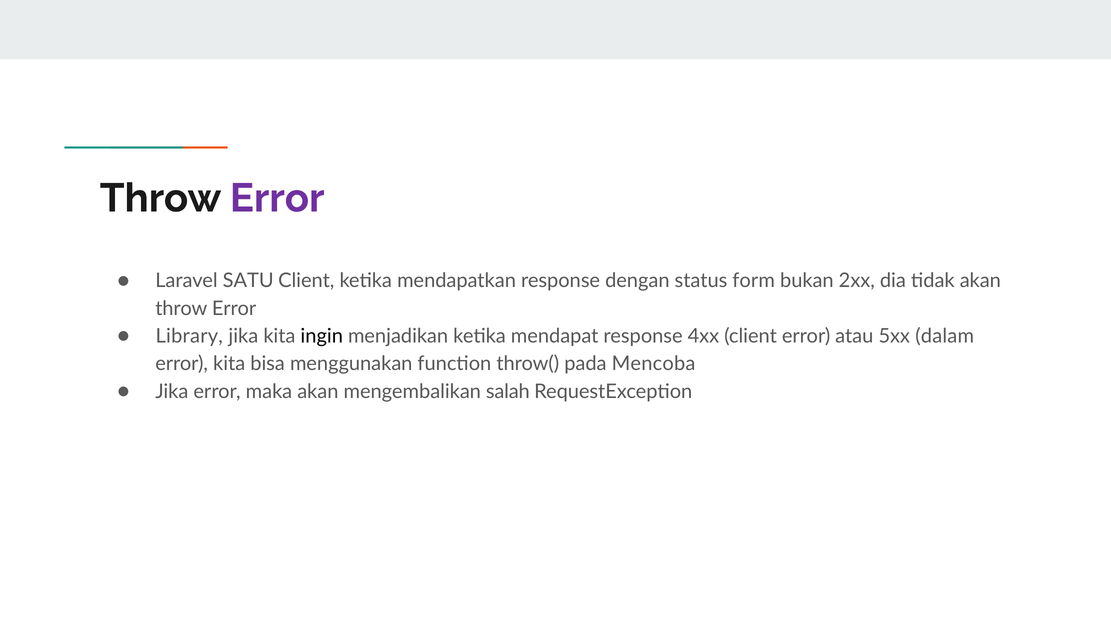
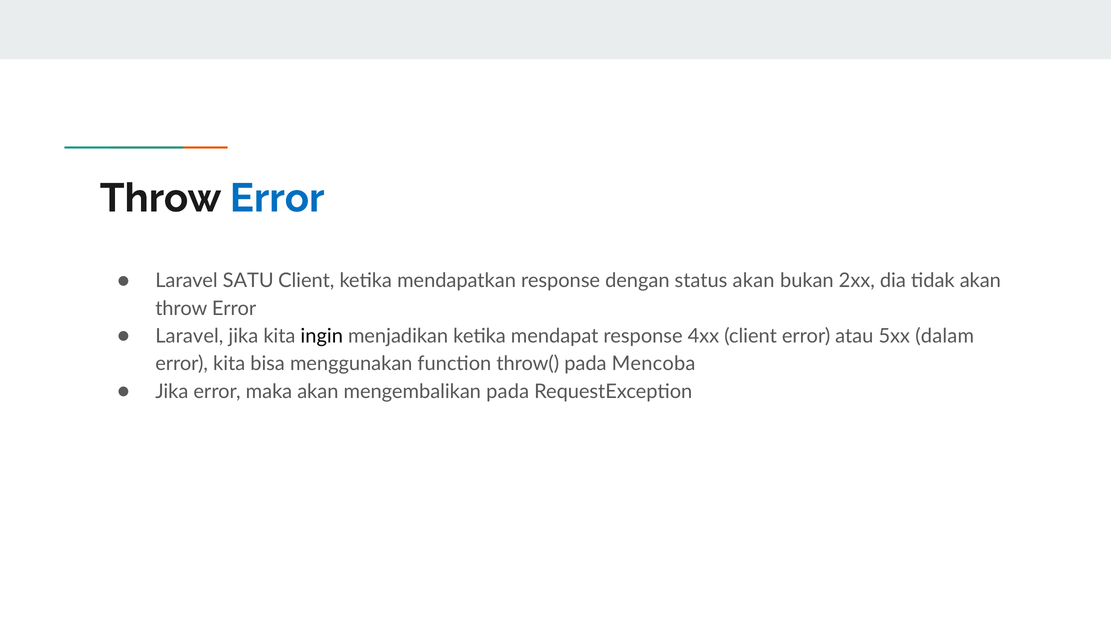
Error at (277, 198) colour: purple -> blue
status form: form -> akan
Library at (189, 336): Library -> Laravel
mengembalikan salah: salah -> pada
